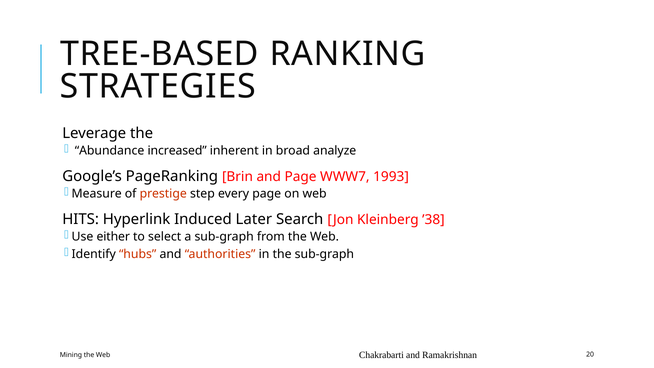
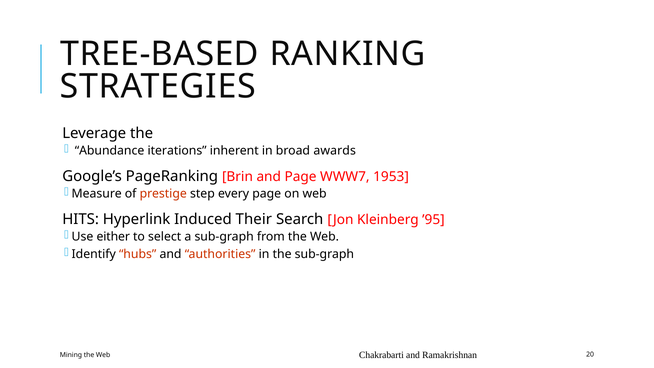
increased: increased -> iterations
analyze: analyze -> awards
1993: 1993 -> 1953
Later: Later -> Their
’38: ’38 -> ’95
